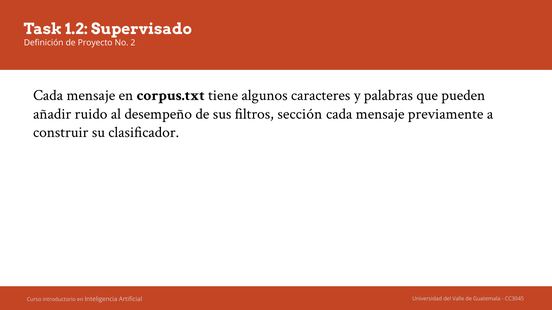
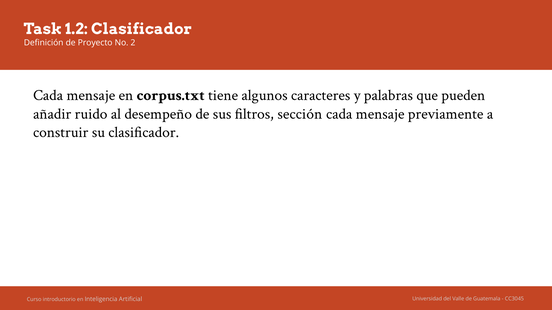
1.2 Supervisado: Supervisado -> Clasificador
